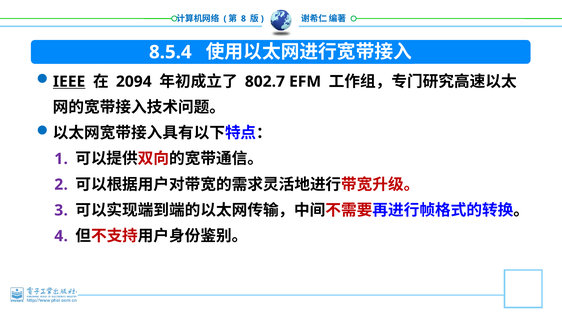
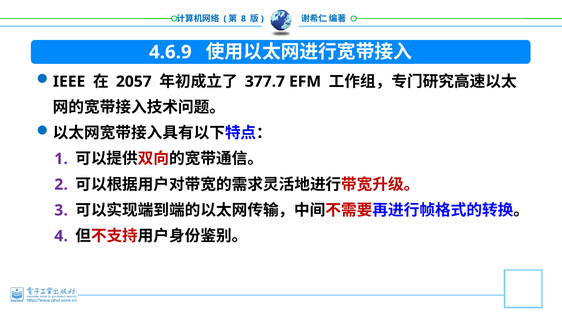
8.5.4: 8.5.4 -> 4.6.9
IEEE underline: present -> none
2094: 2094 -> 2057
802.7: 802.7 -> 377.7
